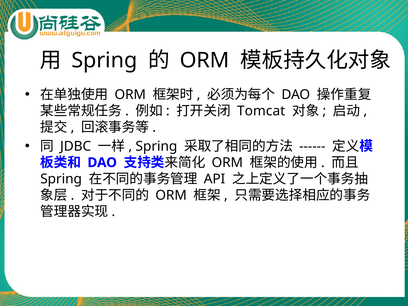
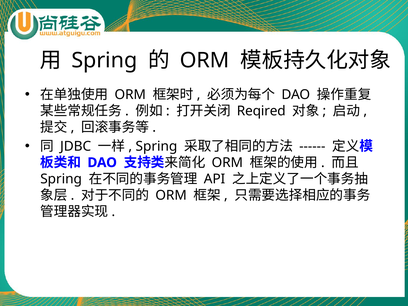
Tomcat: Tomcat -> Reqired
